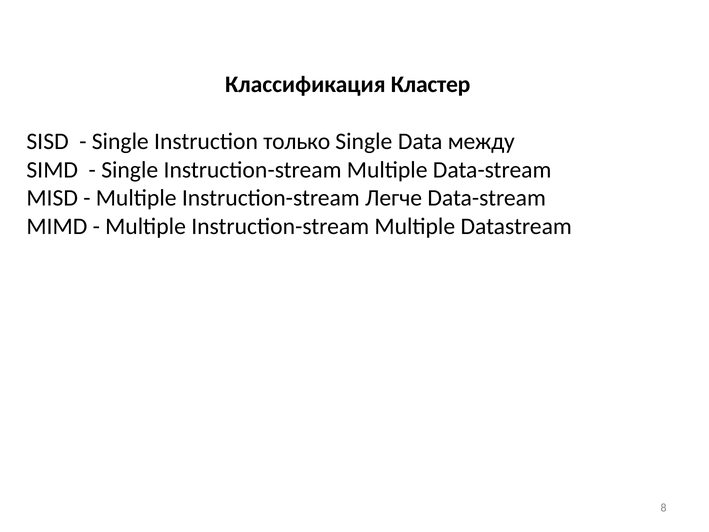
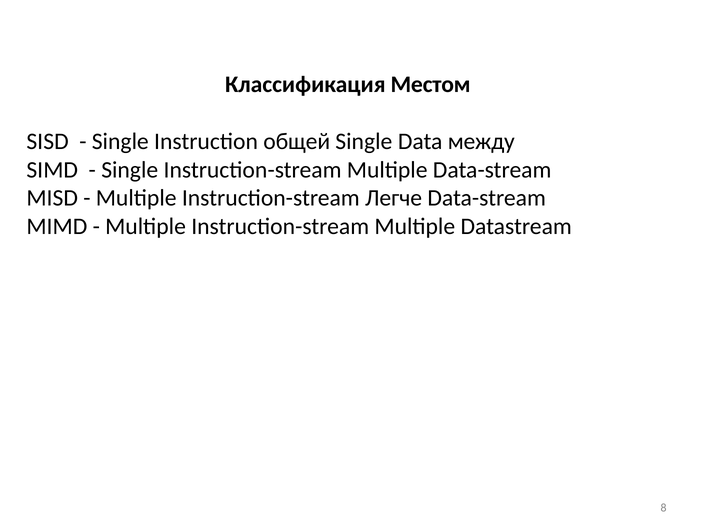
Кластер: Кластер -> Местом
только: только -> общей
